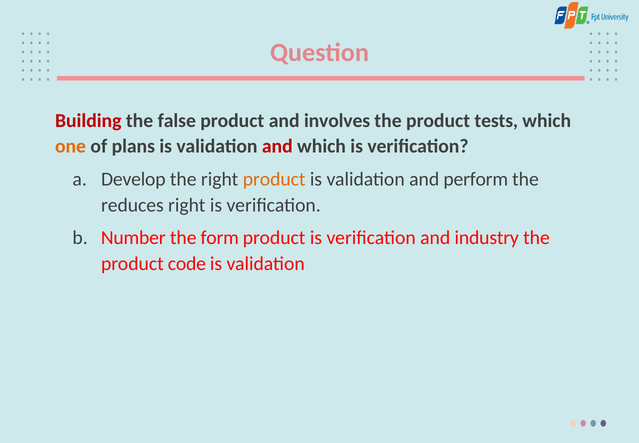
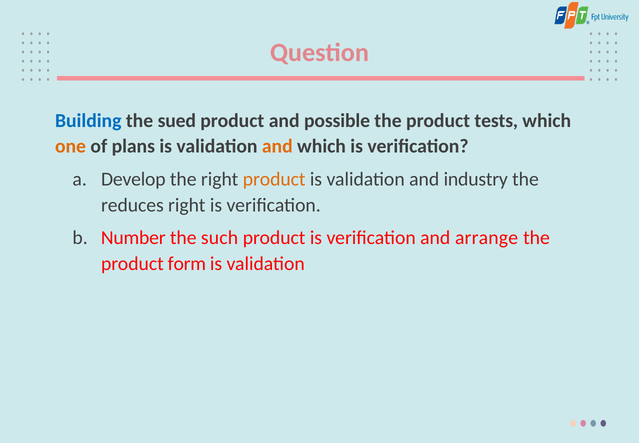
Building colour: red -> blue
false: false -> sued
involves: involves -> possible
and at (277, 146) colour: red -> orange
perform: perform -> industry
form: form -> such
industry: industry -> arrange
code: code -> form
